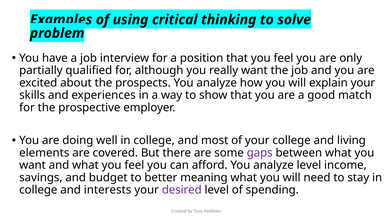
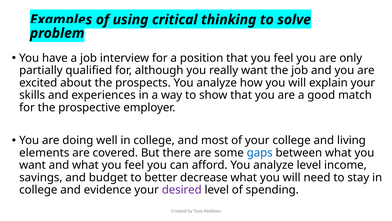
gaps colour: purple -> blue
meaning: meaning -> decrease
interests: interests -> evidence
